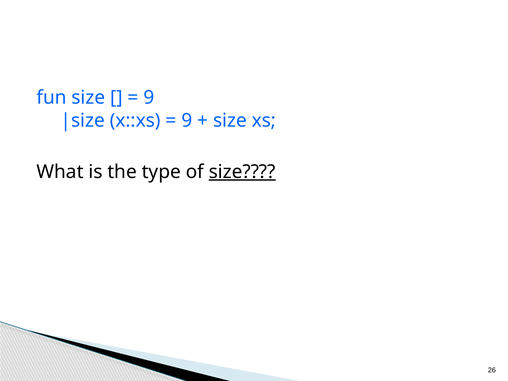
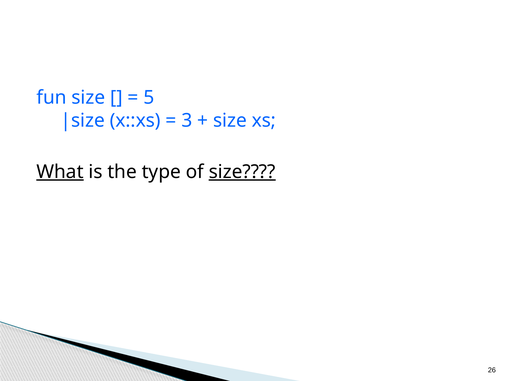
9 at (149, 98): 9 -> 5
9 at (187, 120): 9 -> 3
What underline: none -> present
